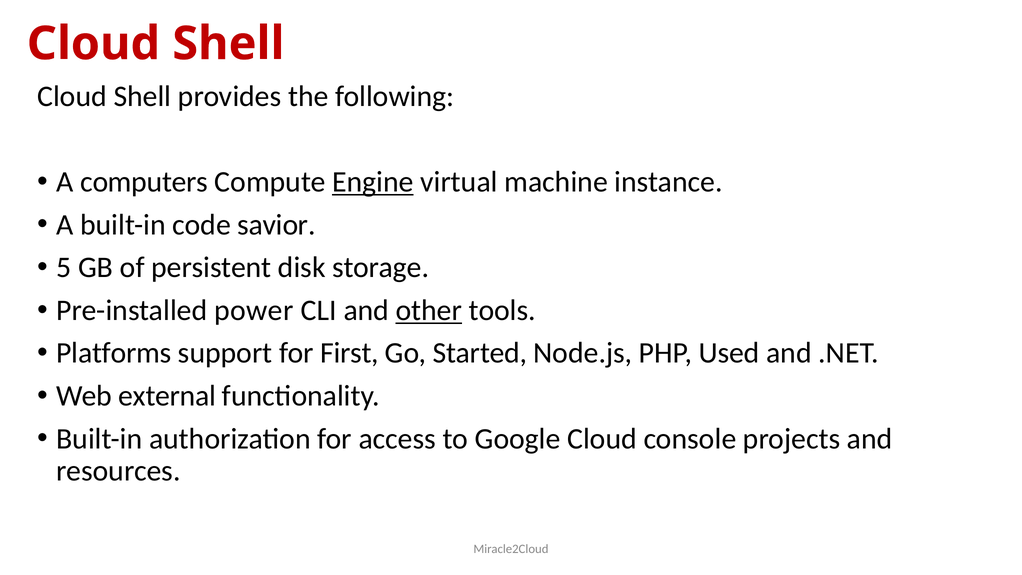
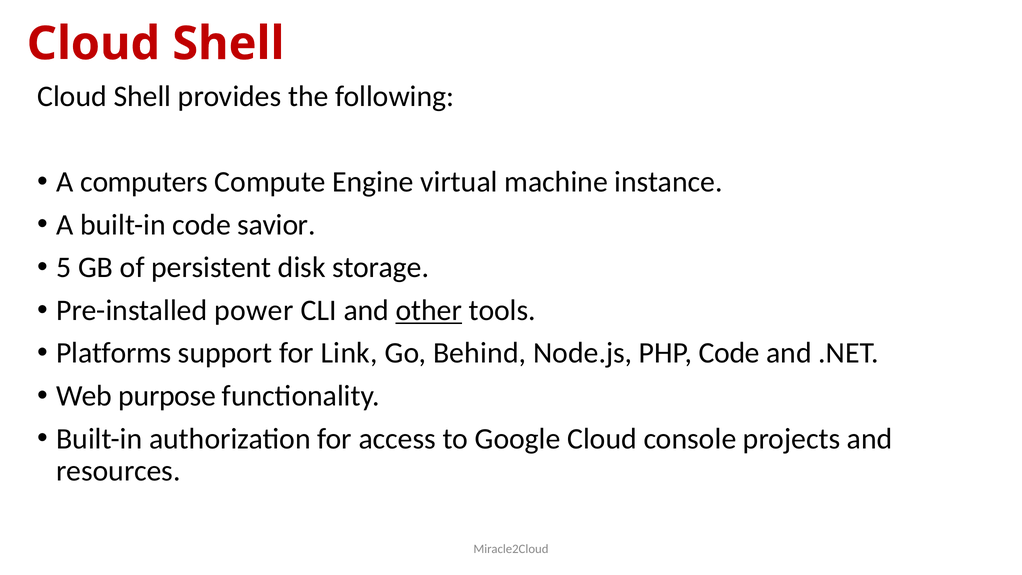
Engine underline: present -> none
First: First -> Link
Started: Started -> Behind
PHP Used: Used -> Code
external: external -> purpose
